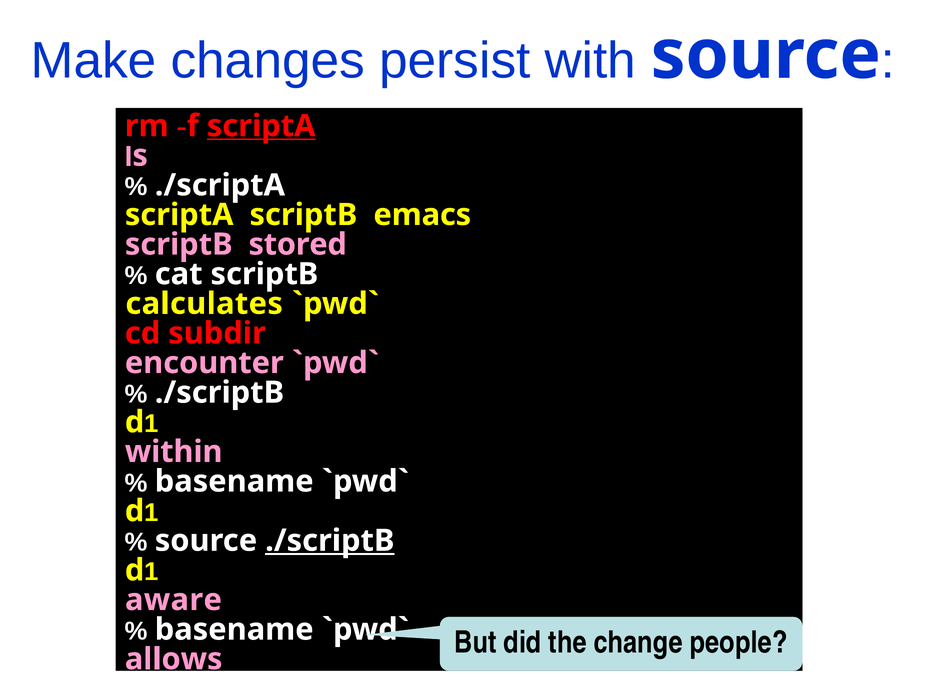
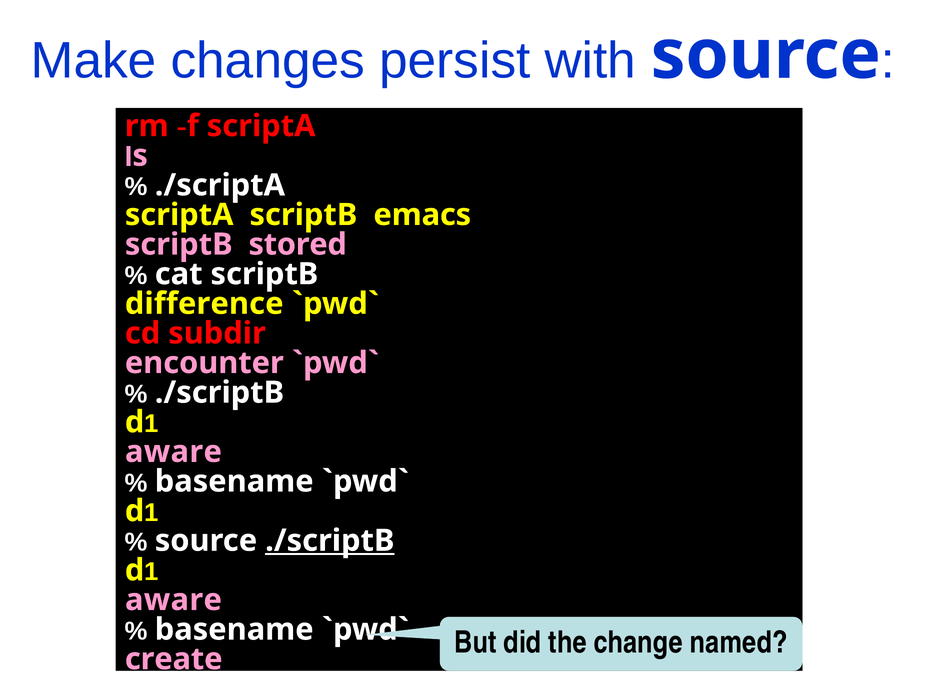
scriptA at (261, 126) underline: present -> none
calculates: calculates -> difference
within at (174, 452): within -> aware
people: people -> named
allows: allows -> create
